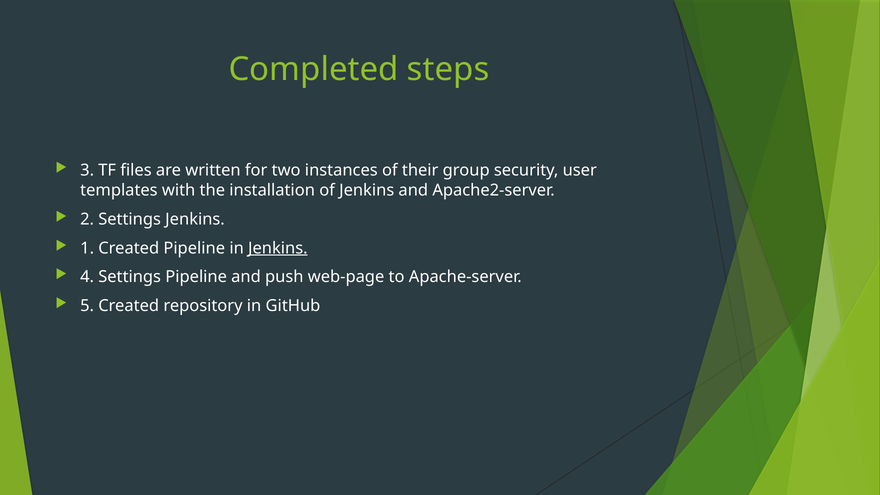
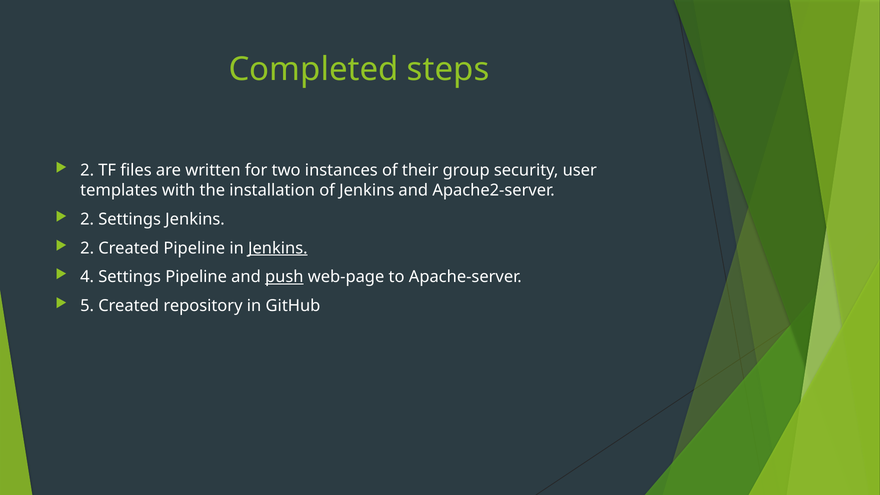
3 at (87, 170): 3 -> 2
1 at (87, 248): 1 -> 2
push underline: none -> present
